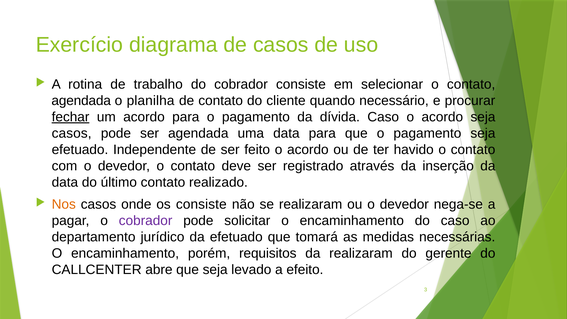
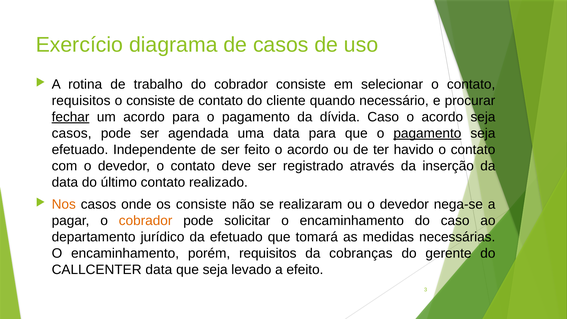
agendada at (81, 101): agendada -> requisitos
o planilha: planilha -> consiste
pagamento at (427, 133) underline: none -> present
cobrador at (146, 221) colour: purple -> orange
da realizaram: realizaram -> cobranças
CALLCENTER abre: abre -> data
